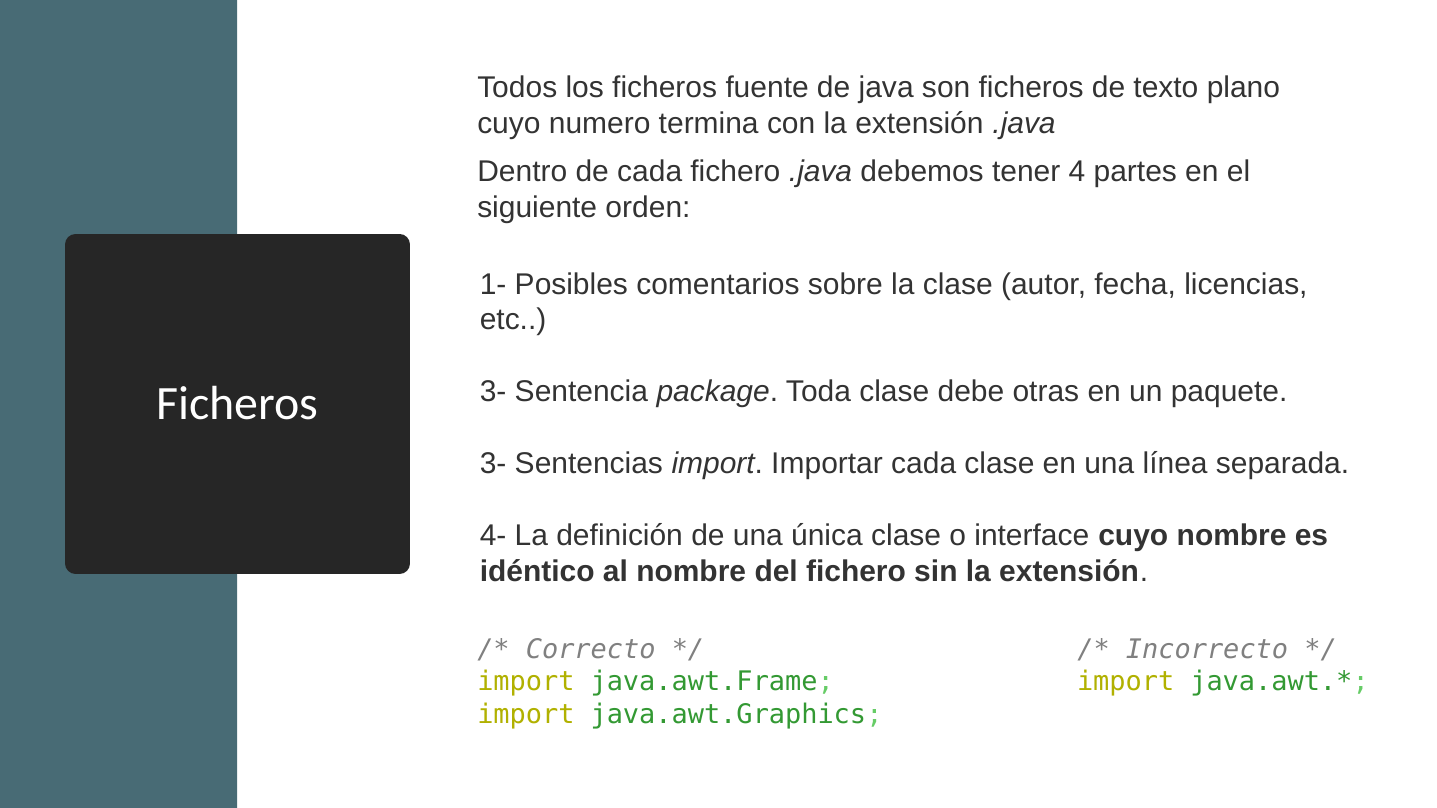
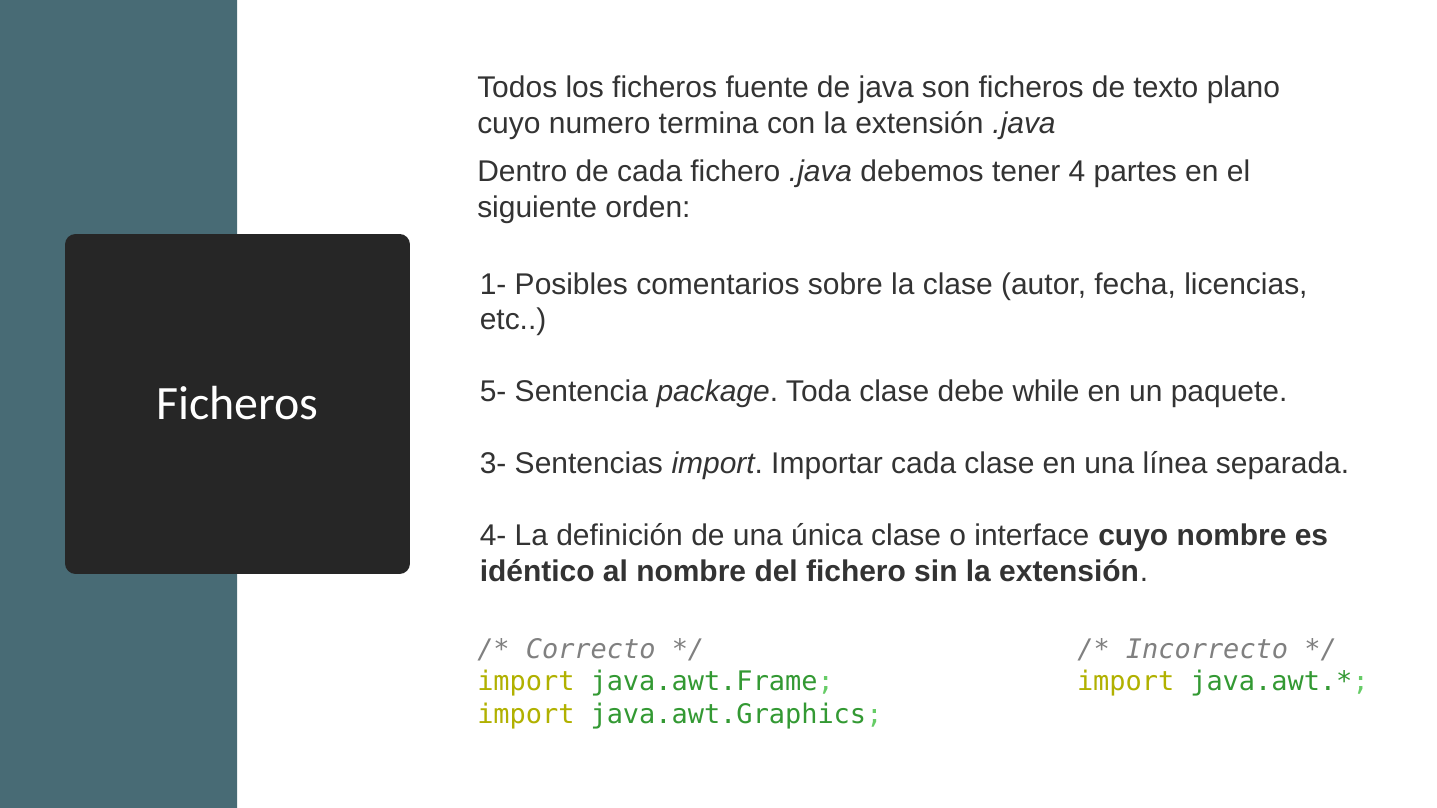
3- at (493, 392): 3- -> 5-
otras: otras -> while
